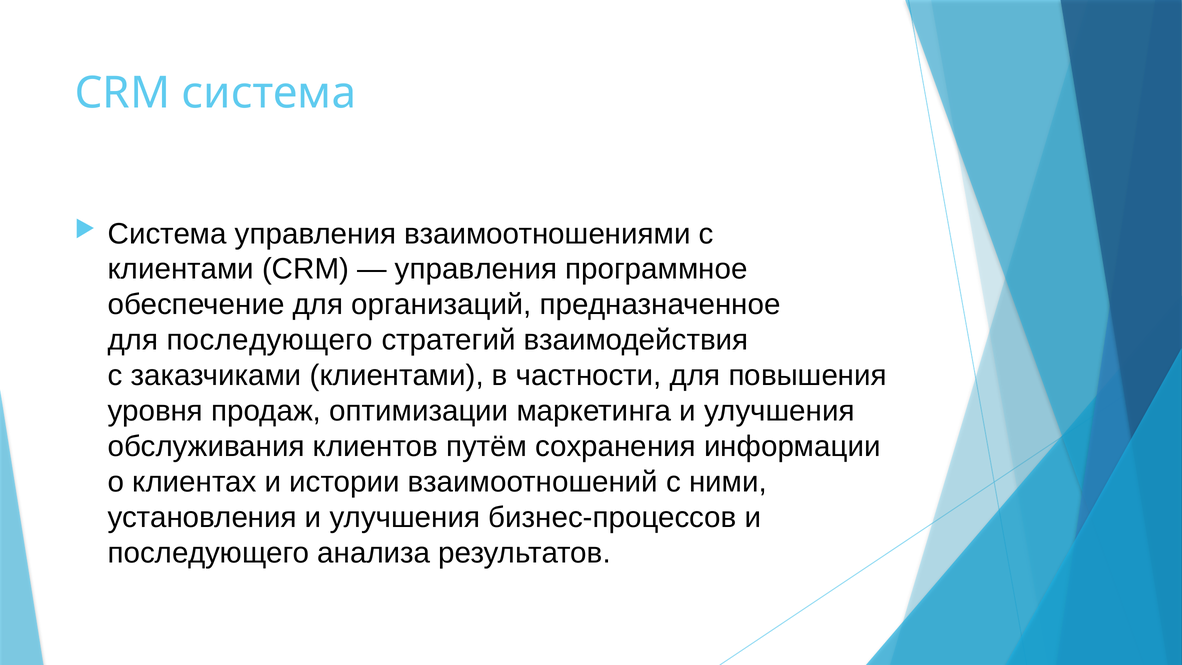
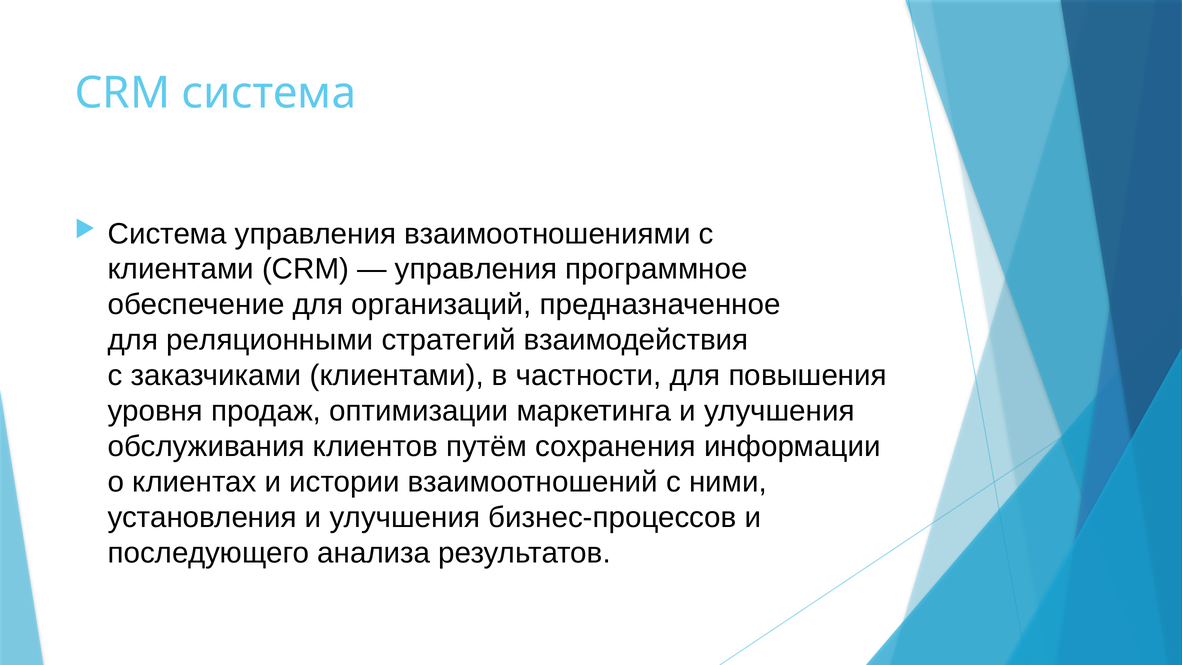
для последующего: последующего -> реляционными
